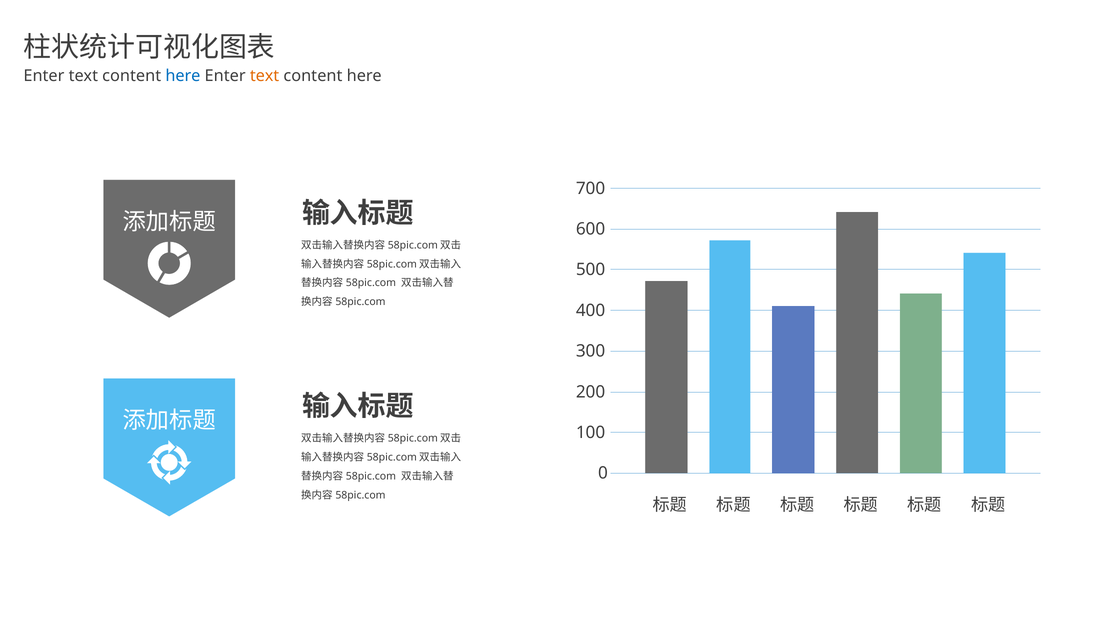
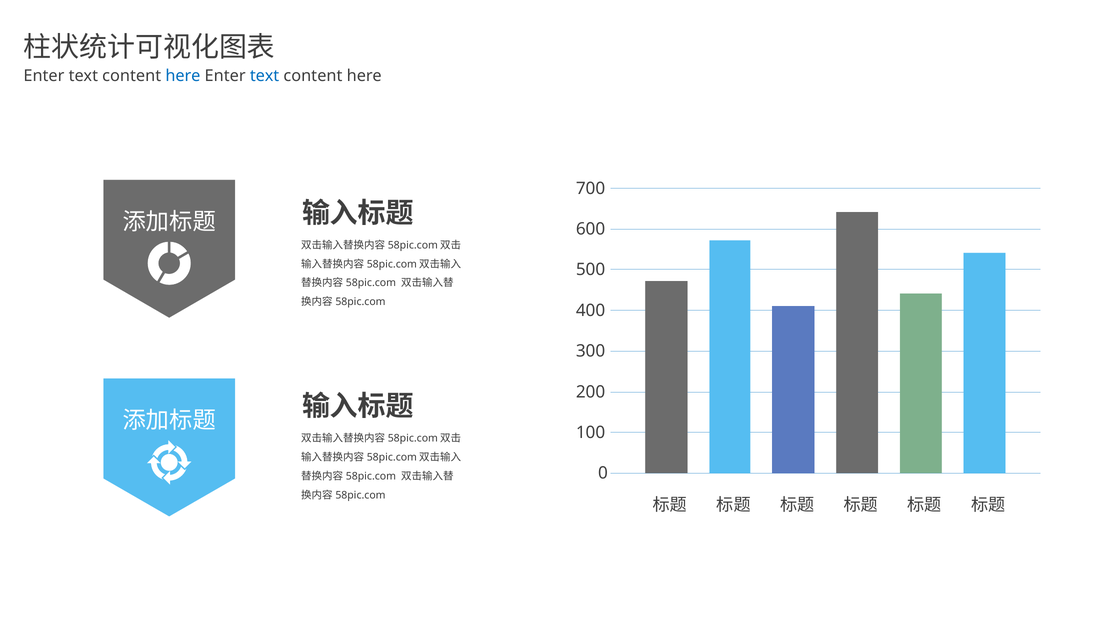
text at (265, 76) colour: orange -> blue
